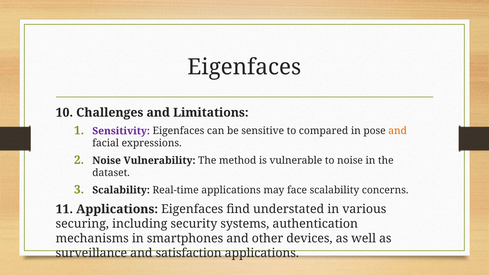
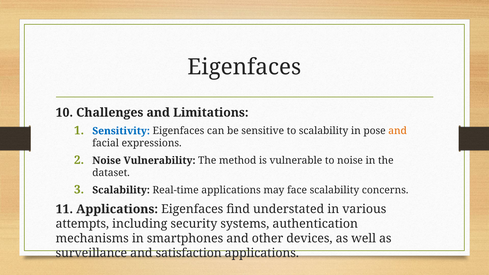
Sensitivity colour: purple -> blue
to compared: compared -> scalability
securing: securing -> attempts
